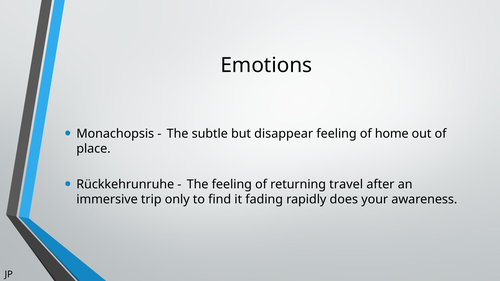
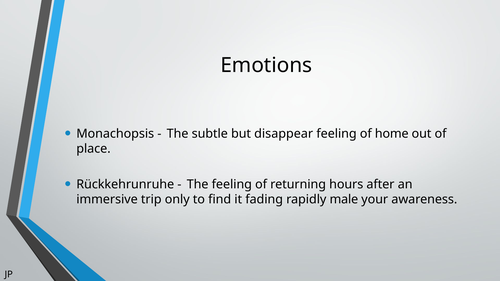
travel: travel -> hours
does: does -> male
